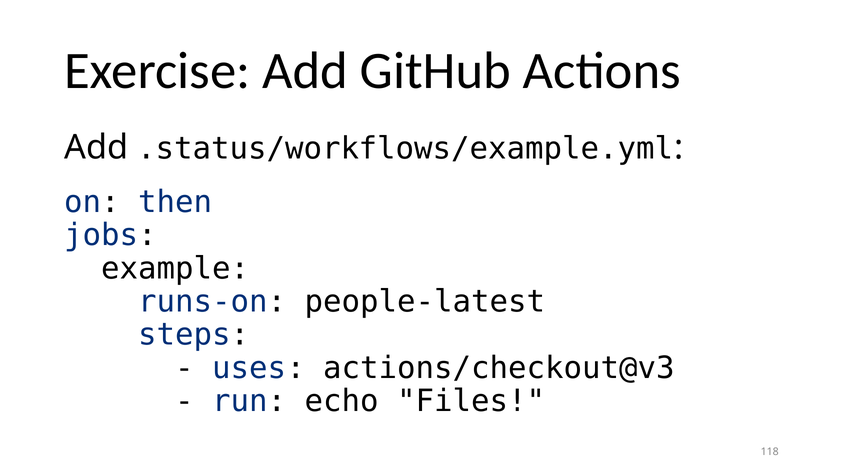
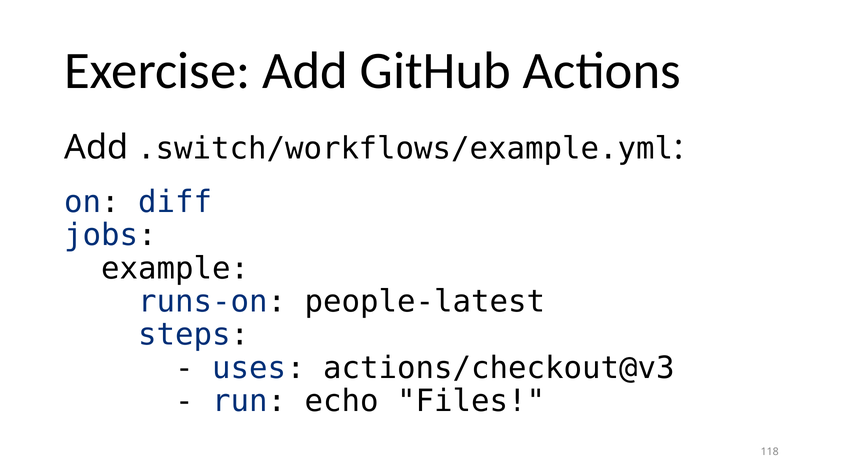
.status/workflows/example.yml: .status/workflows/example.yml -> .switch/workflows/example.yml
then: then -> diff
